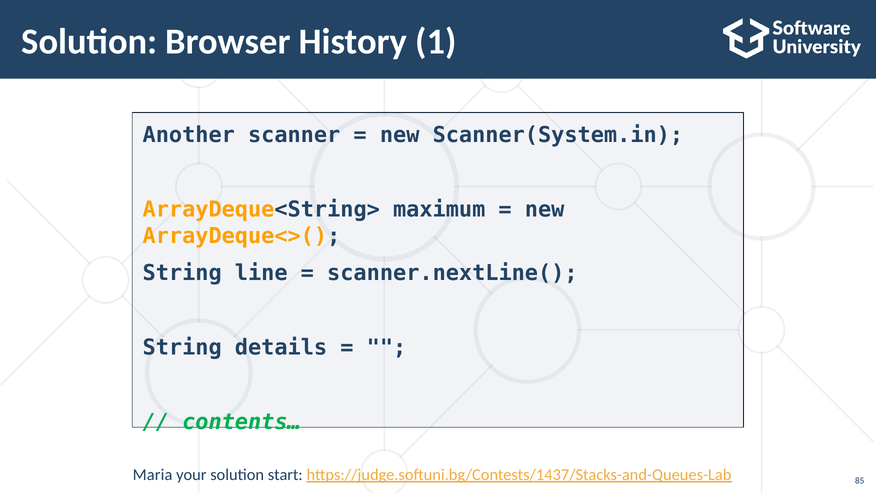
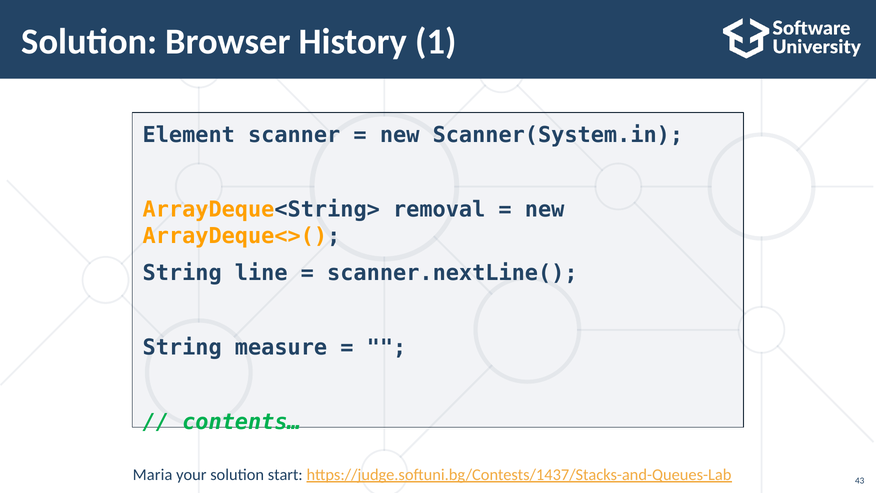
Another: Another -> Element
maximum: maximum -> removal
details: details -> measure
85: 85 -> 43
